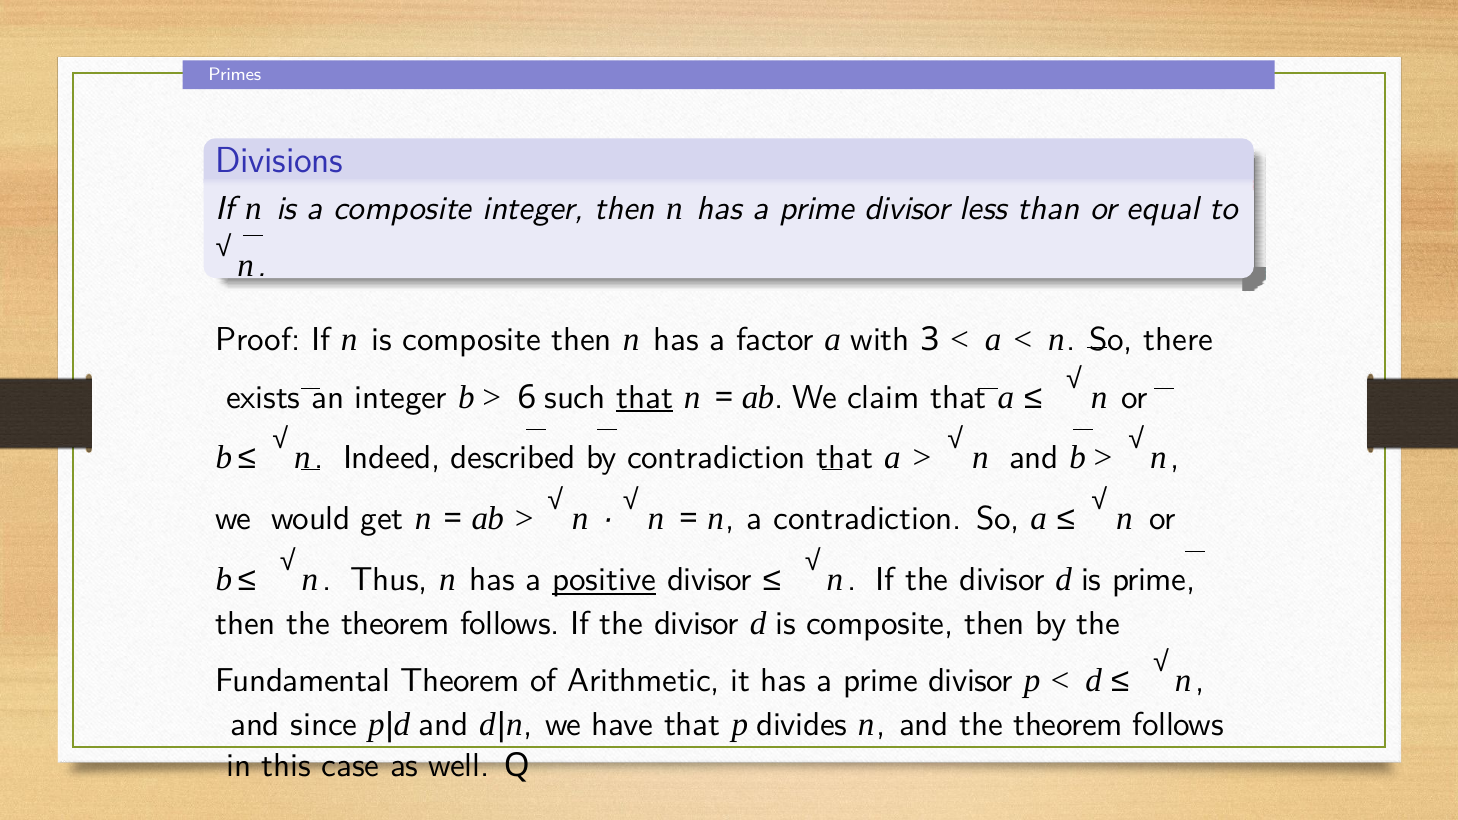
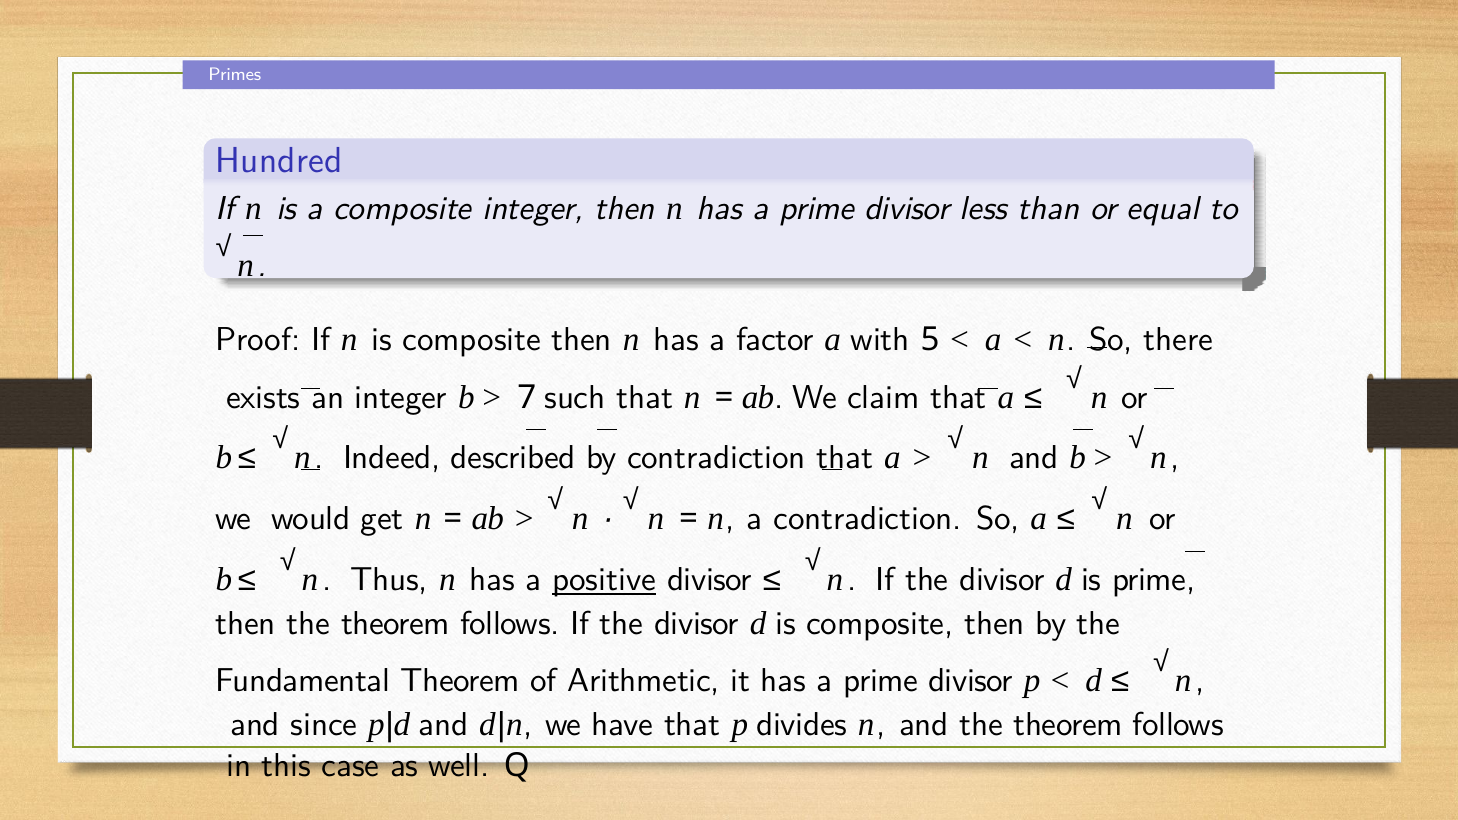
Divisions: Divisions -> Hundred
3: 3 -> 5
6: 6 -> 7
that at (645, 397) underline: present -> none
